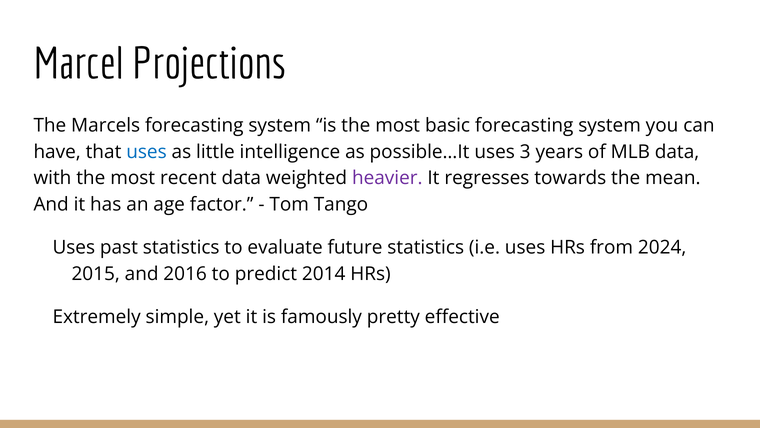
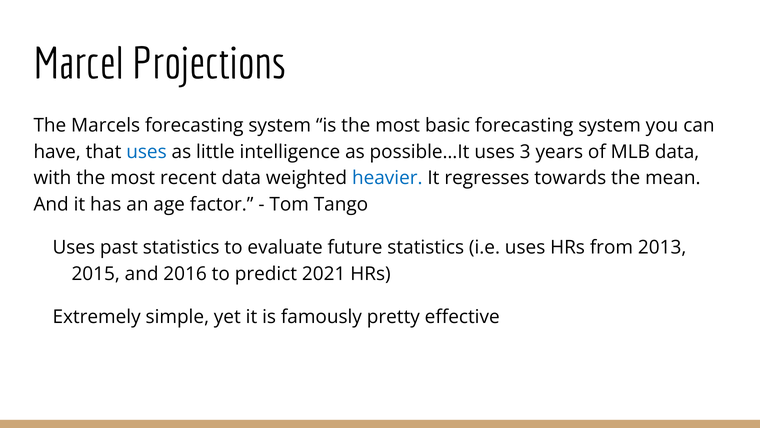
heavier colour: purple -> blue
2024: 2024 -> 2013
2014: 2014 -> 2021
